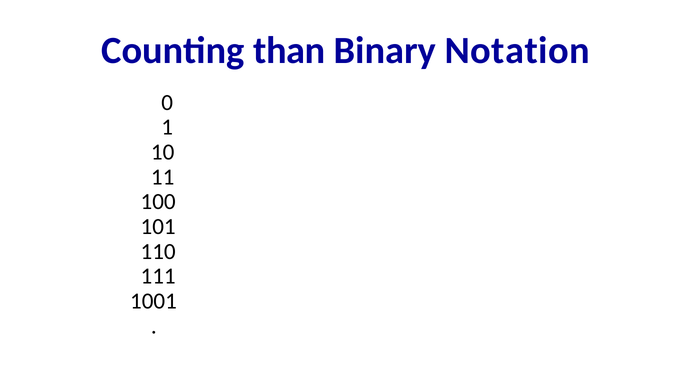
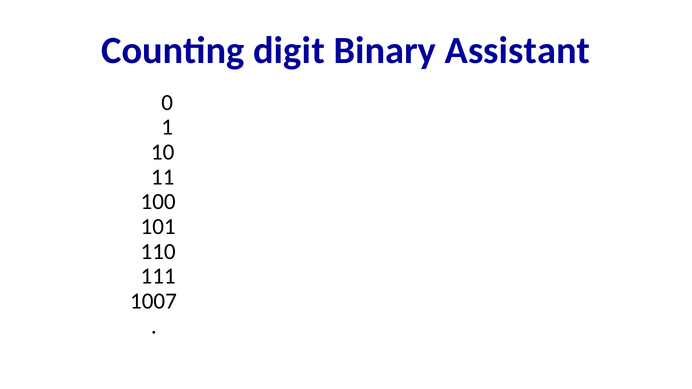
than: than -> digit
Notation: Notation -> Assistant
1001: 1001 -> 1007
